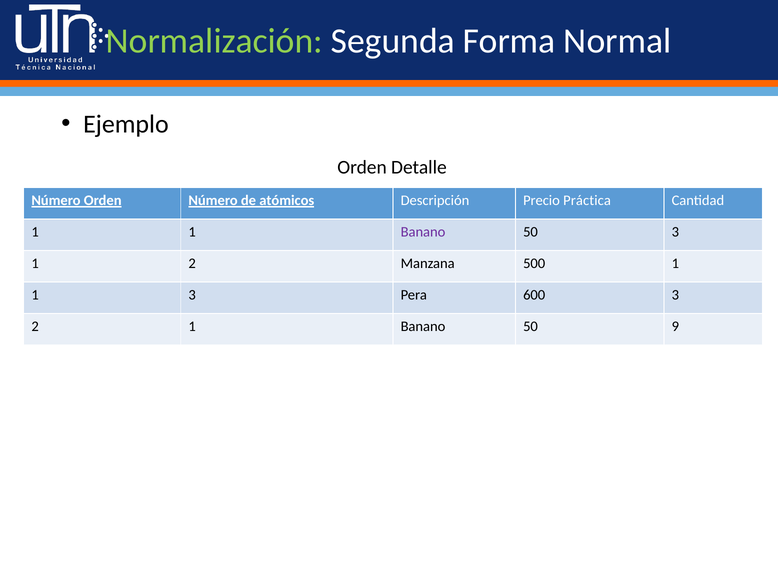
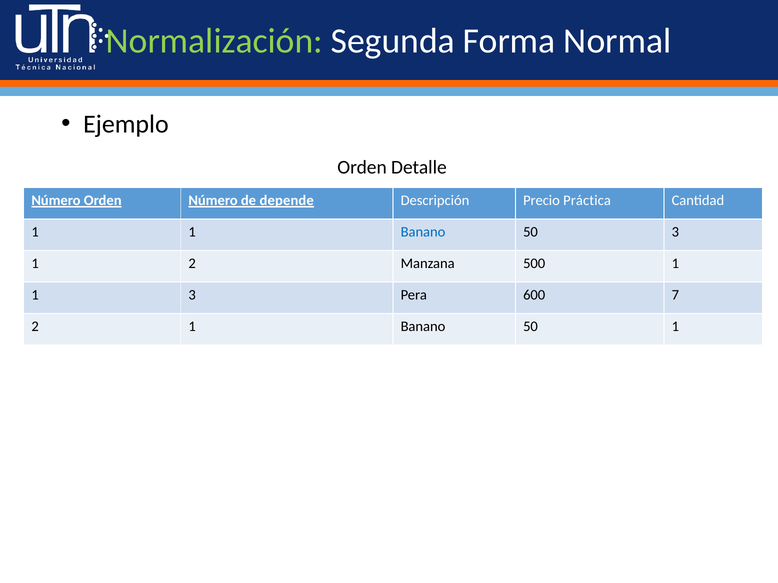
atómicos: atómicos -> depende
Banano at (423, 232) colour: purple -> blue
600 3: 3 -> 7
50 9: 9 -> 1
